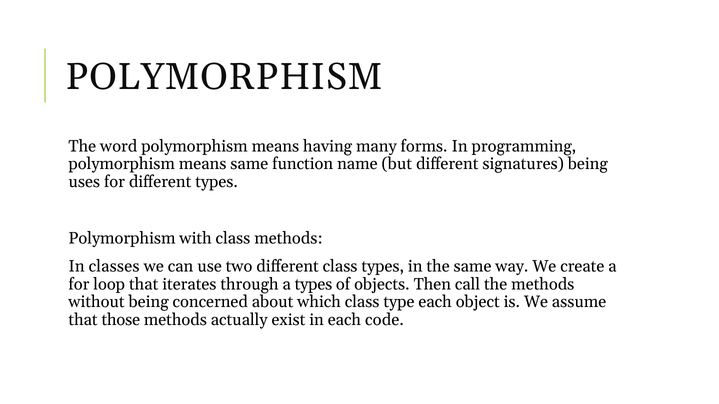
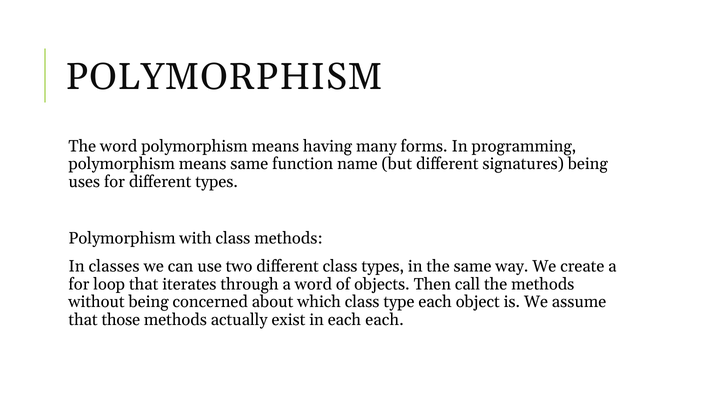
a types: types -> word
each code: code -> each
